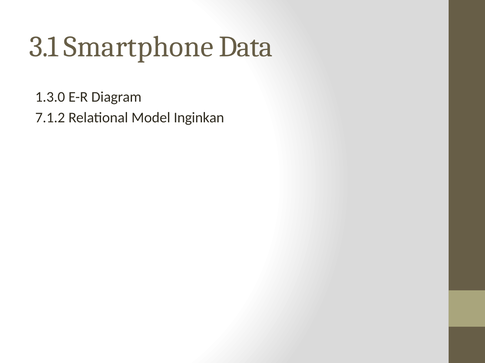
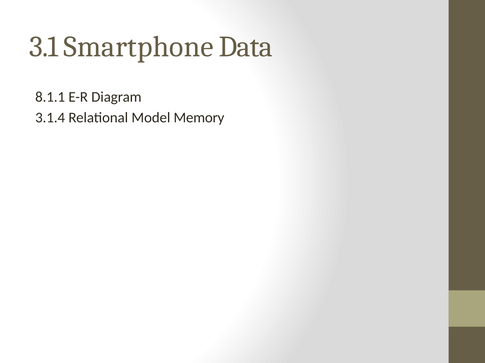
1.3.0: 1.3.0 -> 8.1.1
7.1.2: 7.1.2 -> 3.1.4
Inginkan: Inginkan -> Memory
